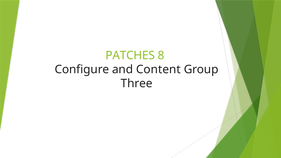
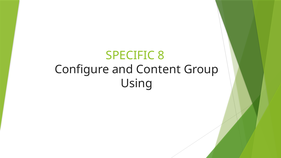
PATCHES: PATCHES -> SPECIFIC
Three: Three -> Using
